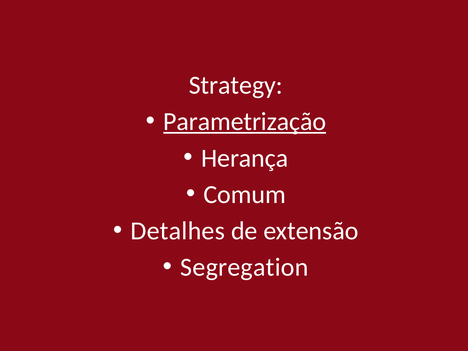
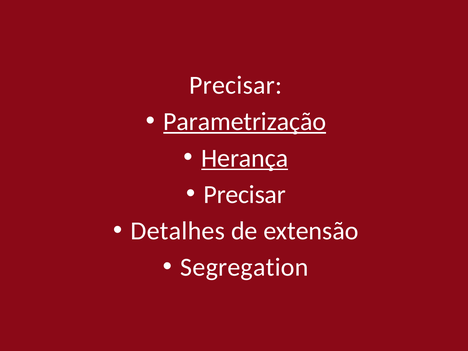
Strategy at (236, 85): Strategy -> Precisar
Herança underline: none -> present
Comum at (245, 194): Comum -> Precisar
